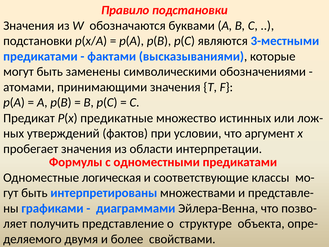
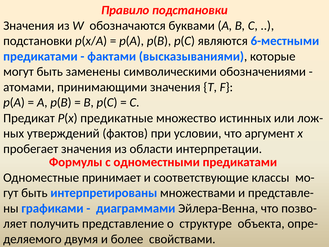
3-местными: 3-местными -> 6-местными
логическая: логическая -> принимает
